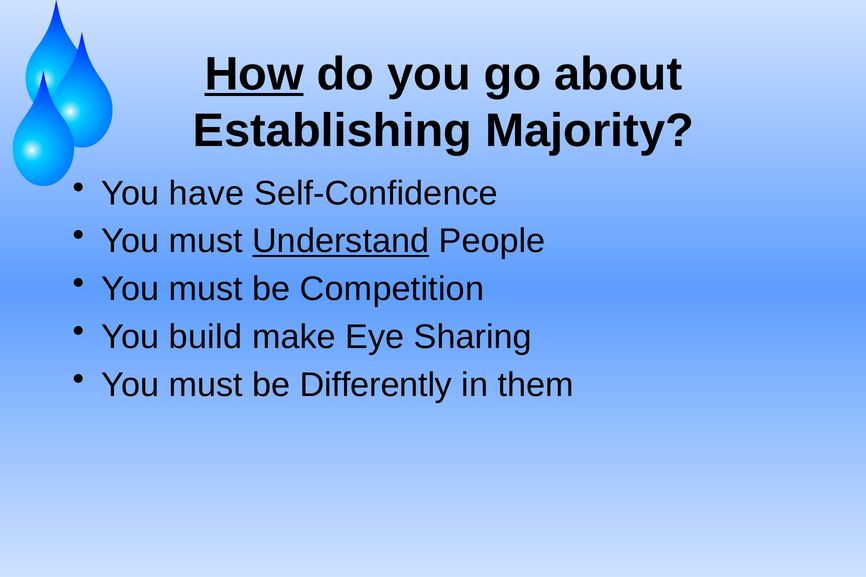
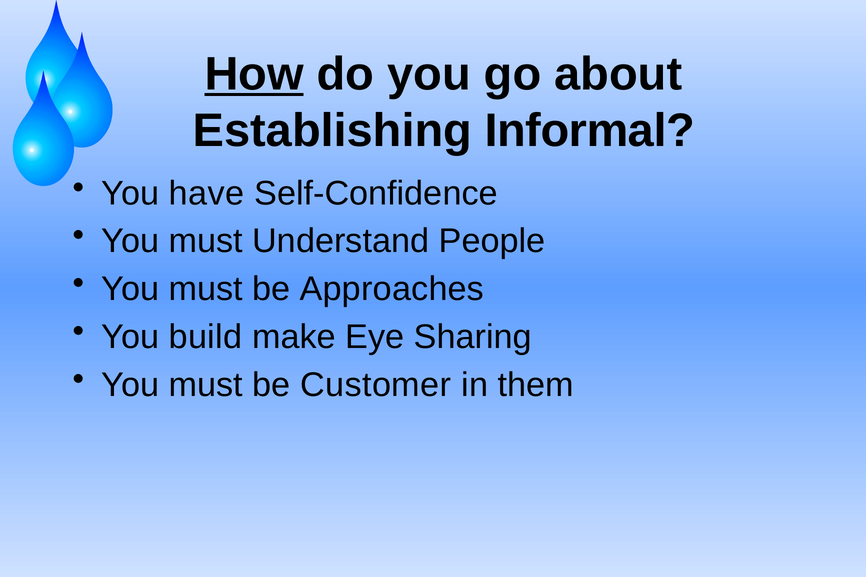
Majority: Majority -> Informal
Understand underline: present -> none
Competition: Competition -> Approaches
Differently: Differently -> Customer
